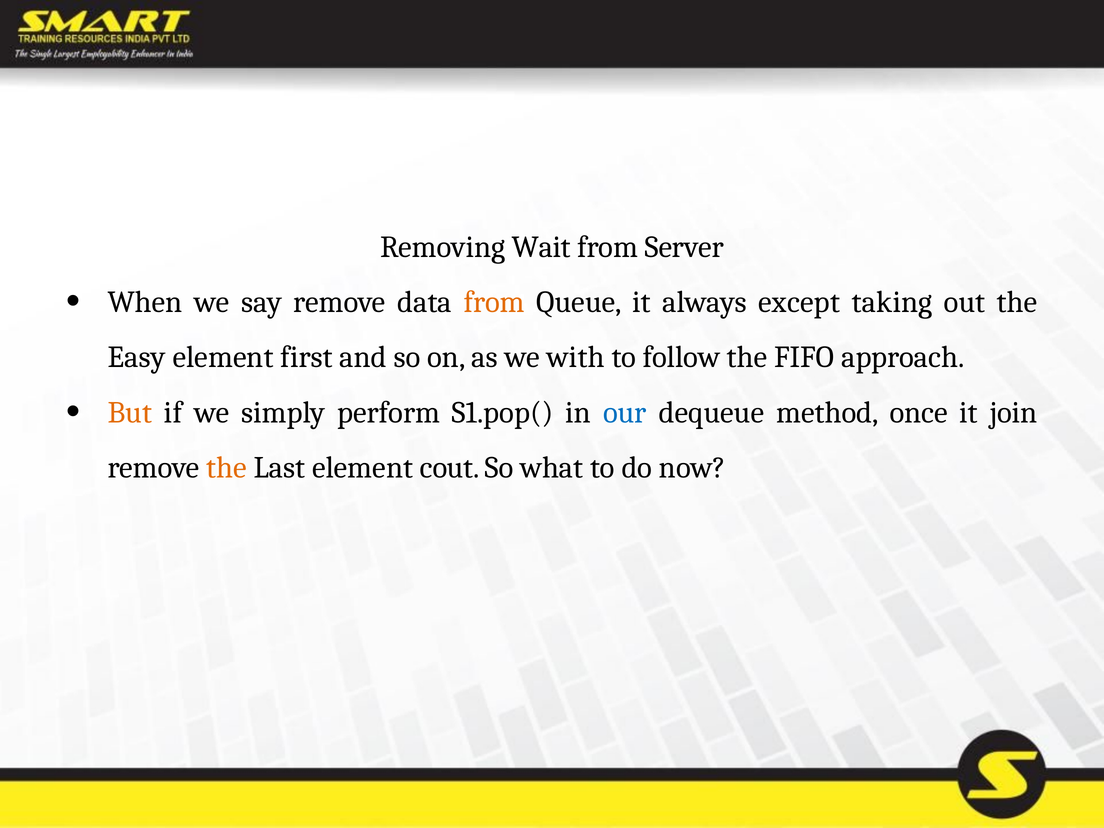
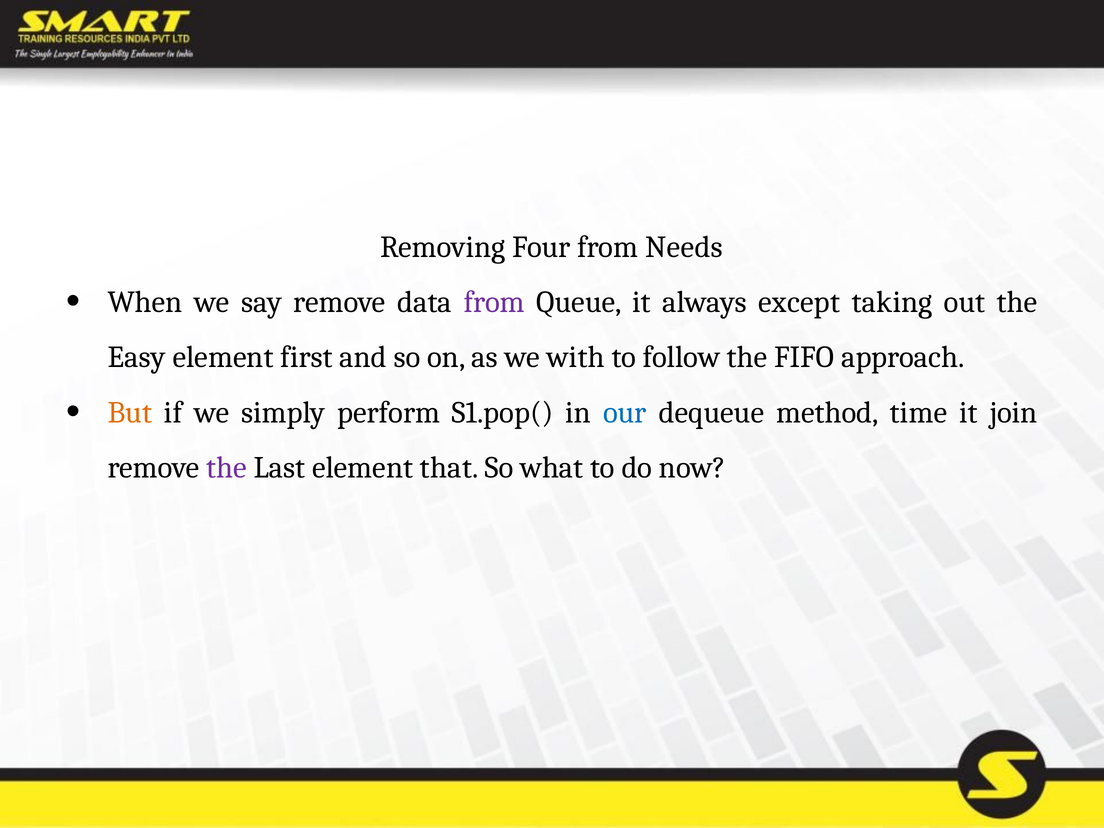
Wait: Wait -> Four
Server: Server -> Needs
from at (494, 302) colour: orange -> purple
once: once -> time
the at (227, 468) colour: orange -> purple
cout: cout -> that
